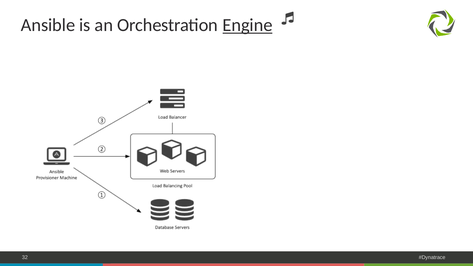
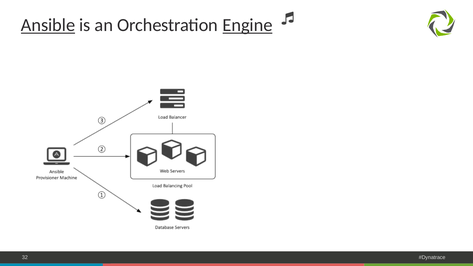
Ansible underline: none -> present
